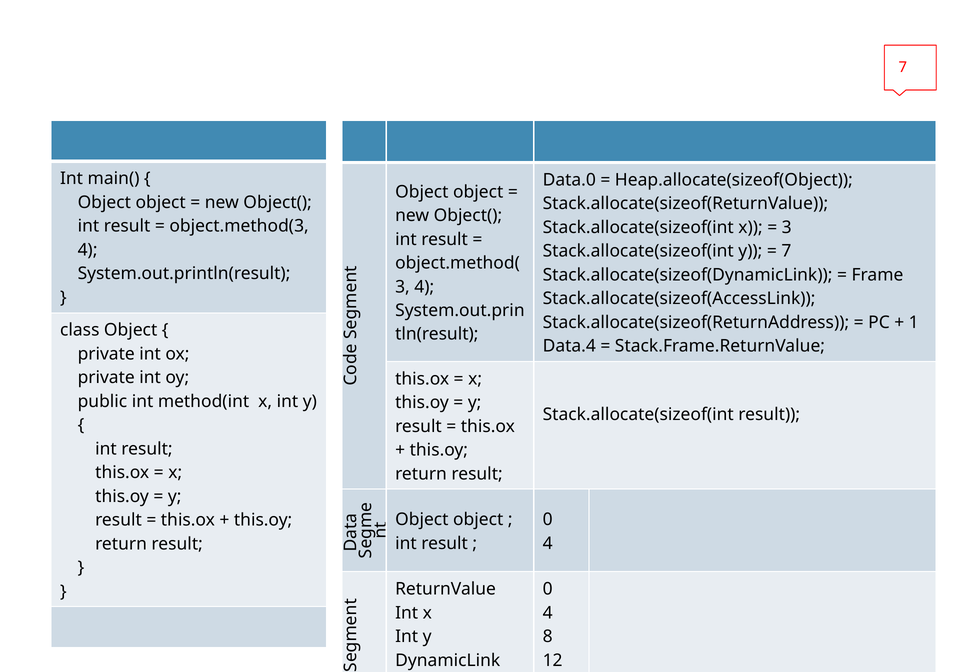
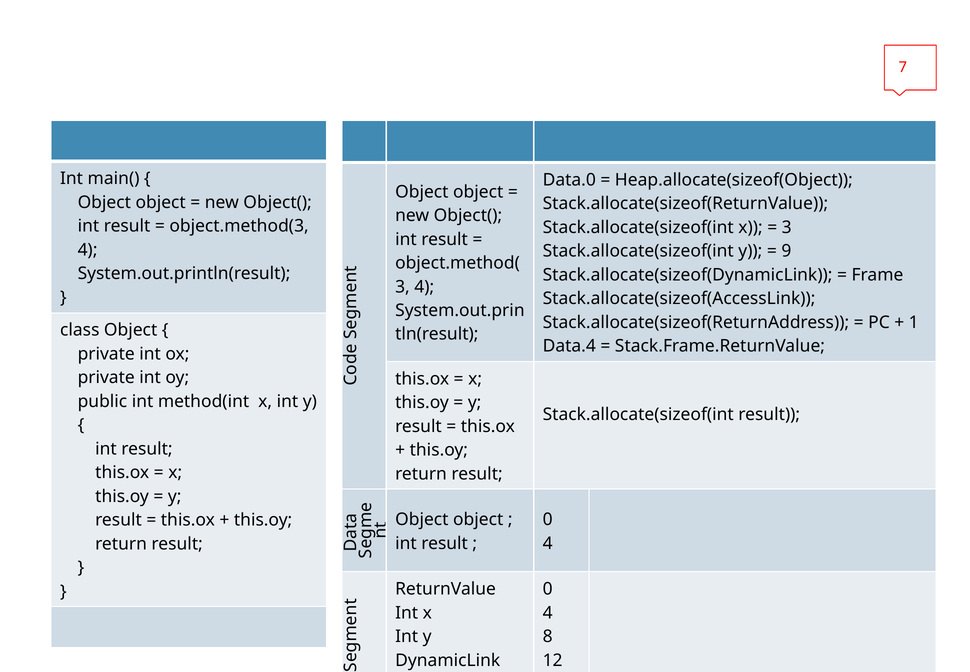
7 at (786, 251): 7 -> 9
